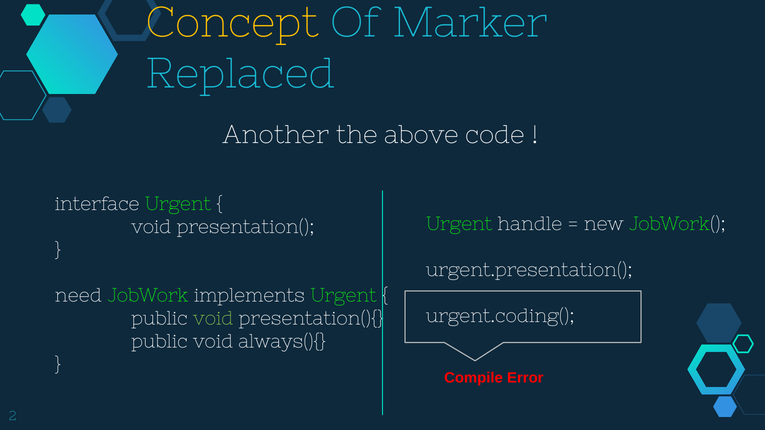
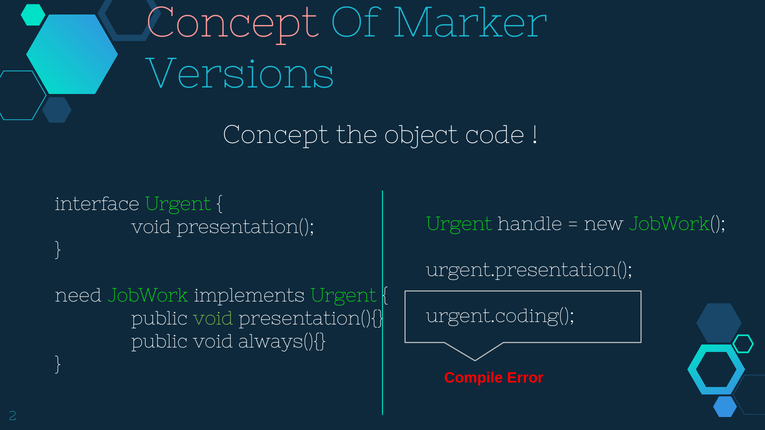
Concept at (232, 23) colour: yellow -> pink
Replaced: Replaced -> Versions
Another at (276, 135): Another -> Concept
above: above -> object
